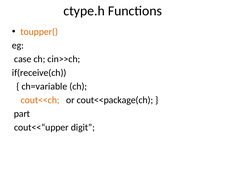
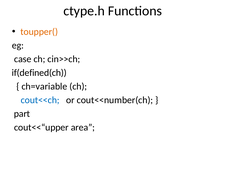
if(receive(ch: if(receive(ch -> if(defined(ch
cout<<ch colour: orange -> blue
cout<<package(ch: cout<<package(ch -> cout<<number(ch
digit: digit -> area
